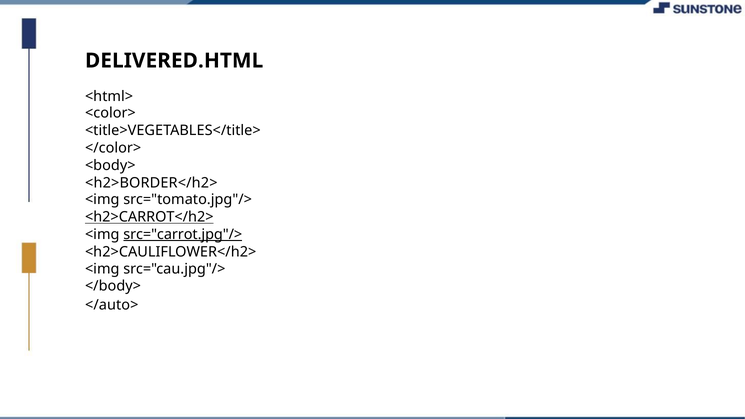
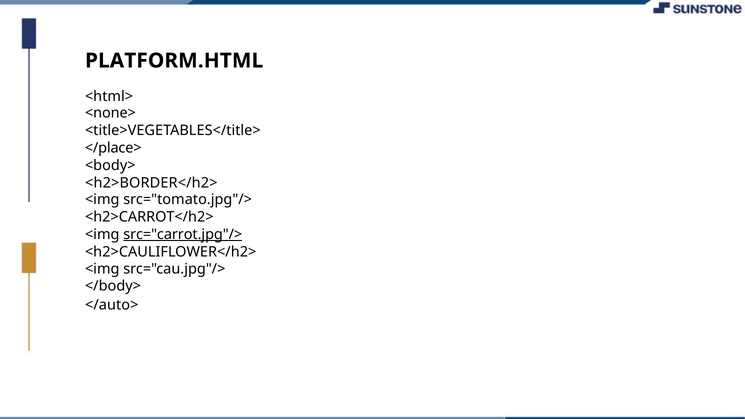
DELIVERED.HTML: DELIVERED.HTML -> PLATFORM.HTML
<color>: <color> -> <none>
</color>: </color> -> </place>
<h2>CARROT</h2> underline: present -> none
